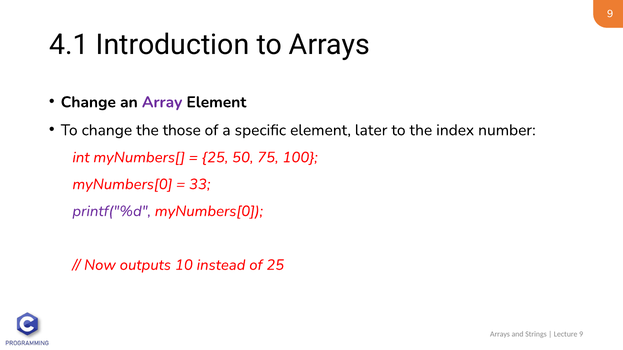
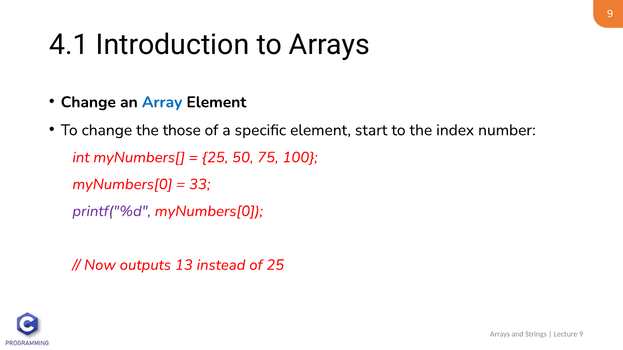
Array colour: purple -> blue
later: later -> start
10: 10 -> 13
